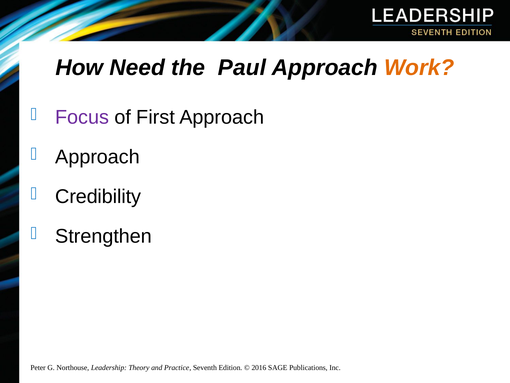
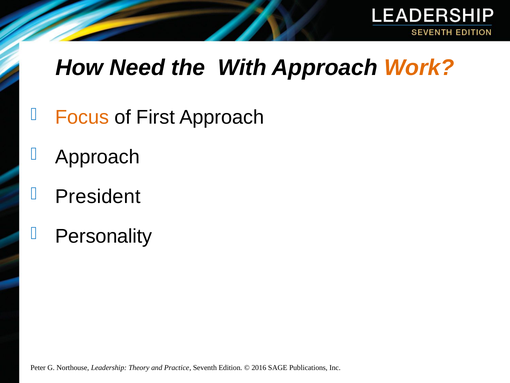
Paul: Paul -> With
Focus colour: purple -> orange
Credibility: Credibility -> President
Strengthen: Strengthen -> Personality
